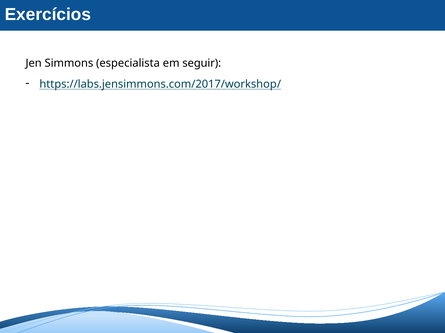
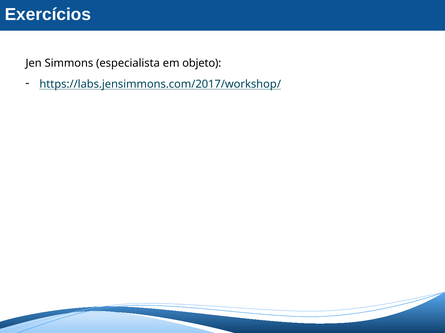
seguir: seguir -> objeto
